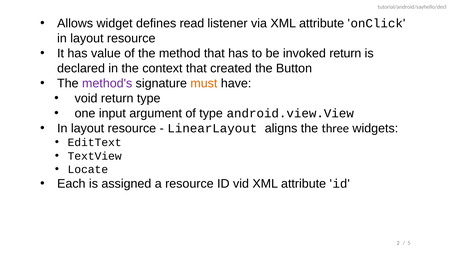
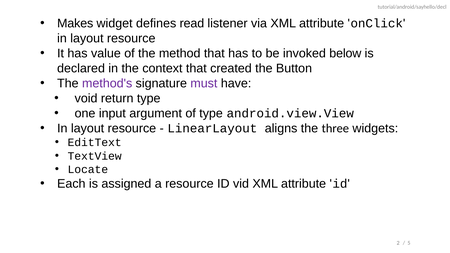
Allows: Allows -> Makes
invoked return: return -> below
must colour: orange -> purple
